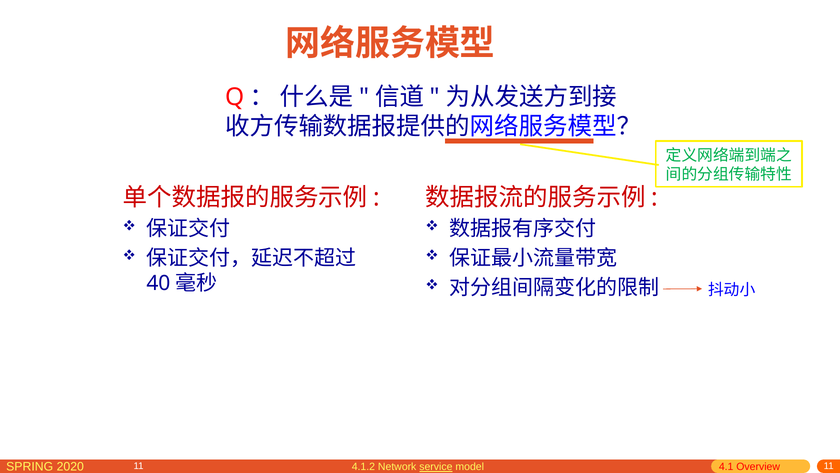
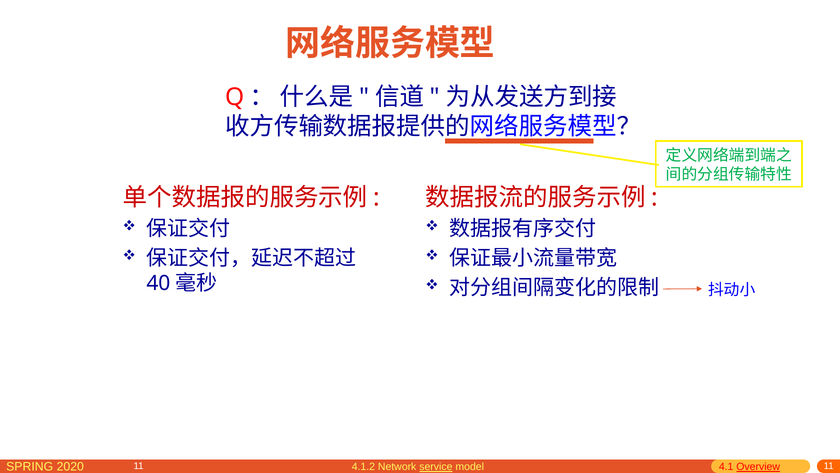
Overview underline: none -> present
